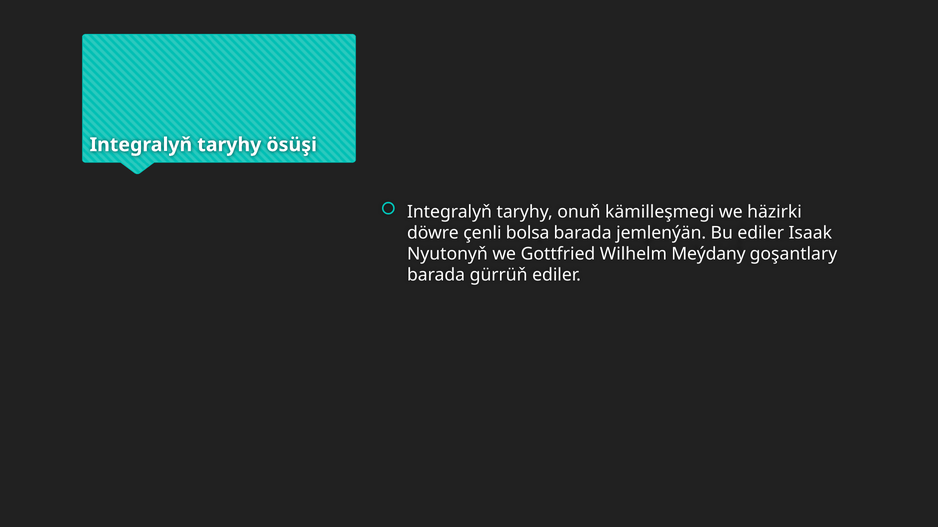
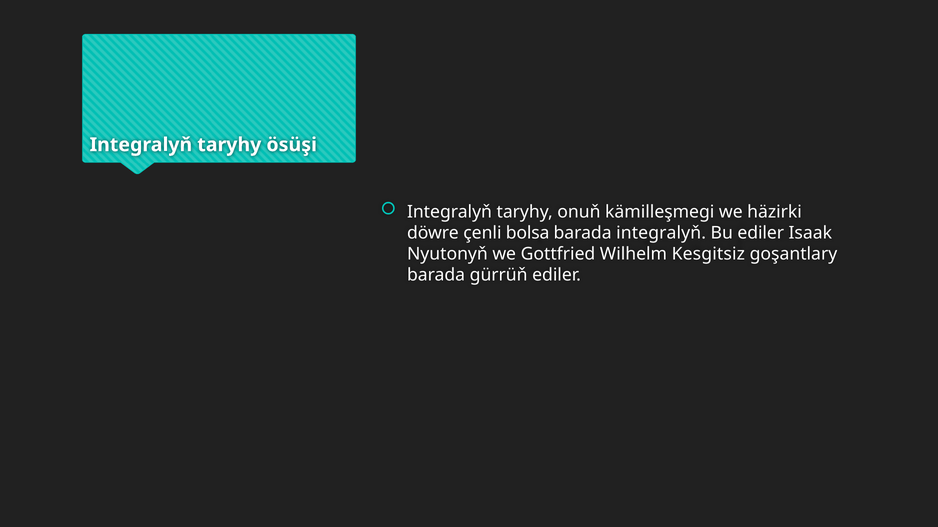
barada jemlenýän: jemlenýän -> integralyň
Meýdany: Meýdany -> Kesgitsiz
